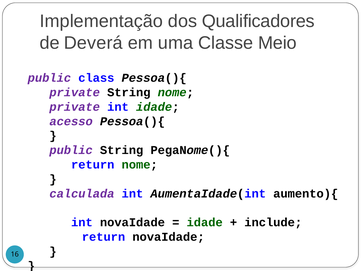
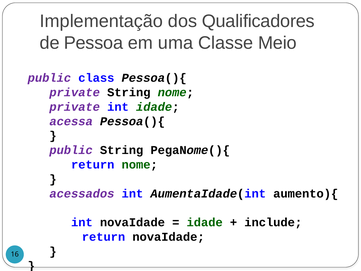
Deverá: Deverá -> Pessoa
acesso: acesso -> acessa
calculada: calculada -> acessados
